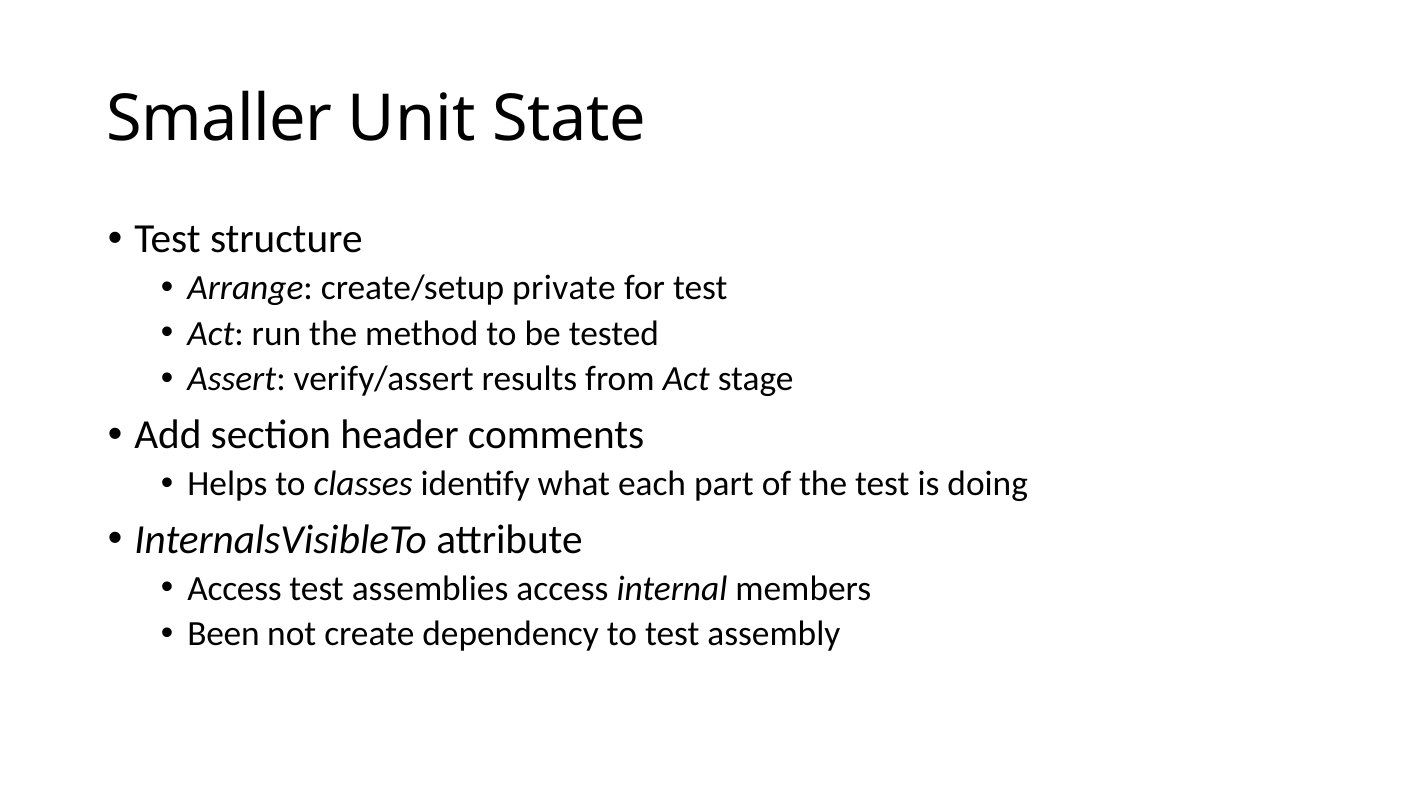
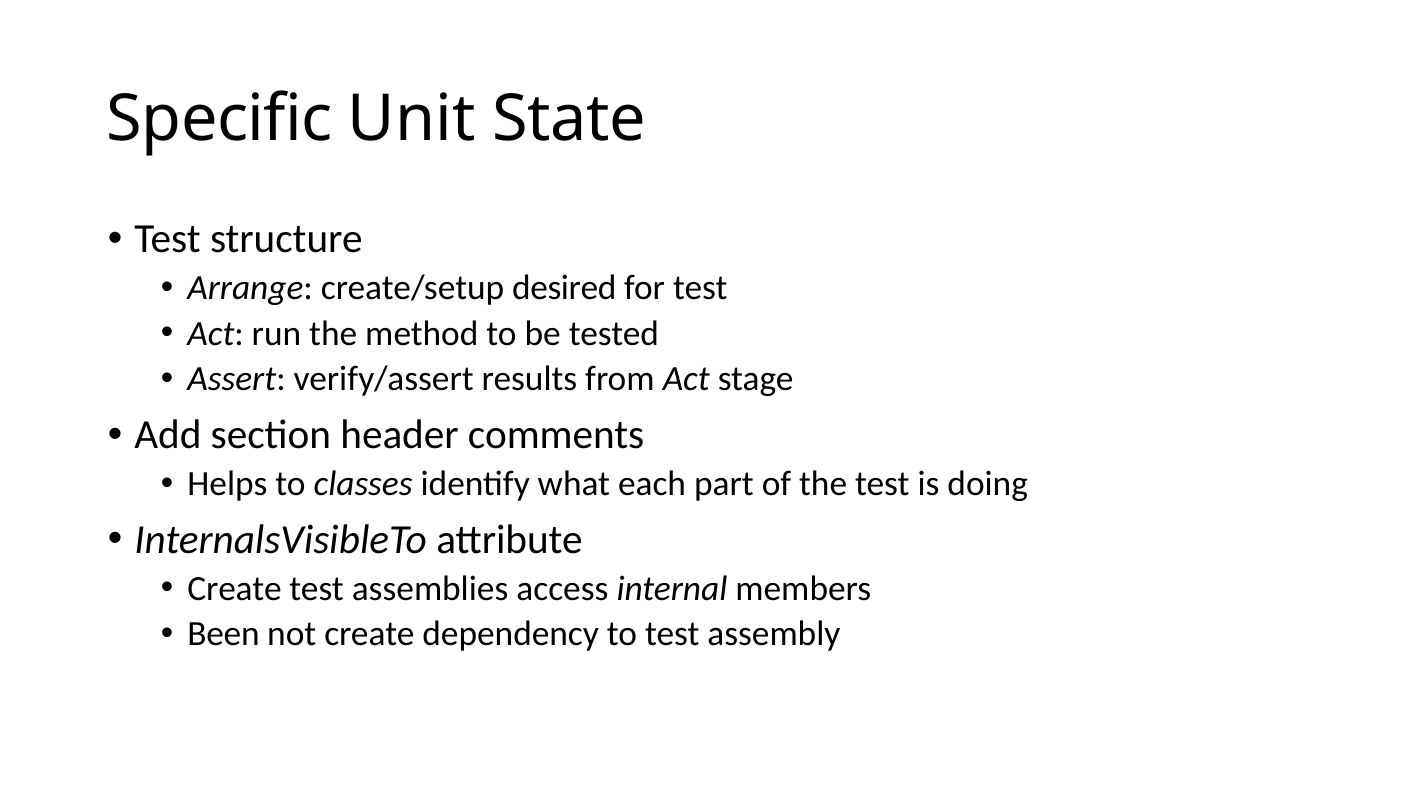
Smaller: Smaller -> Specific
private: private -> desired
Access at (235, 589): Access -> Create
